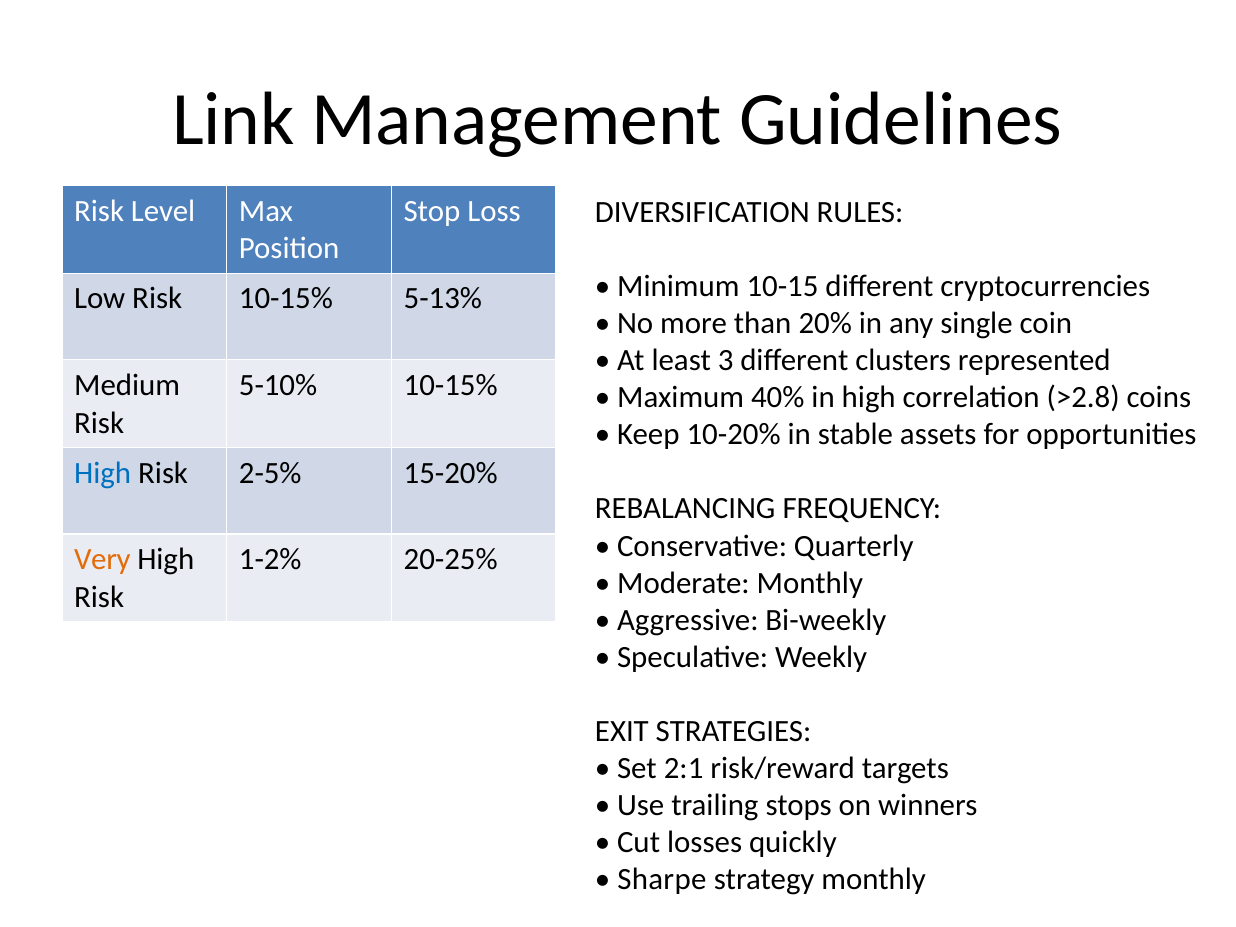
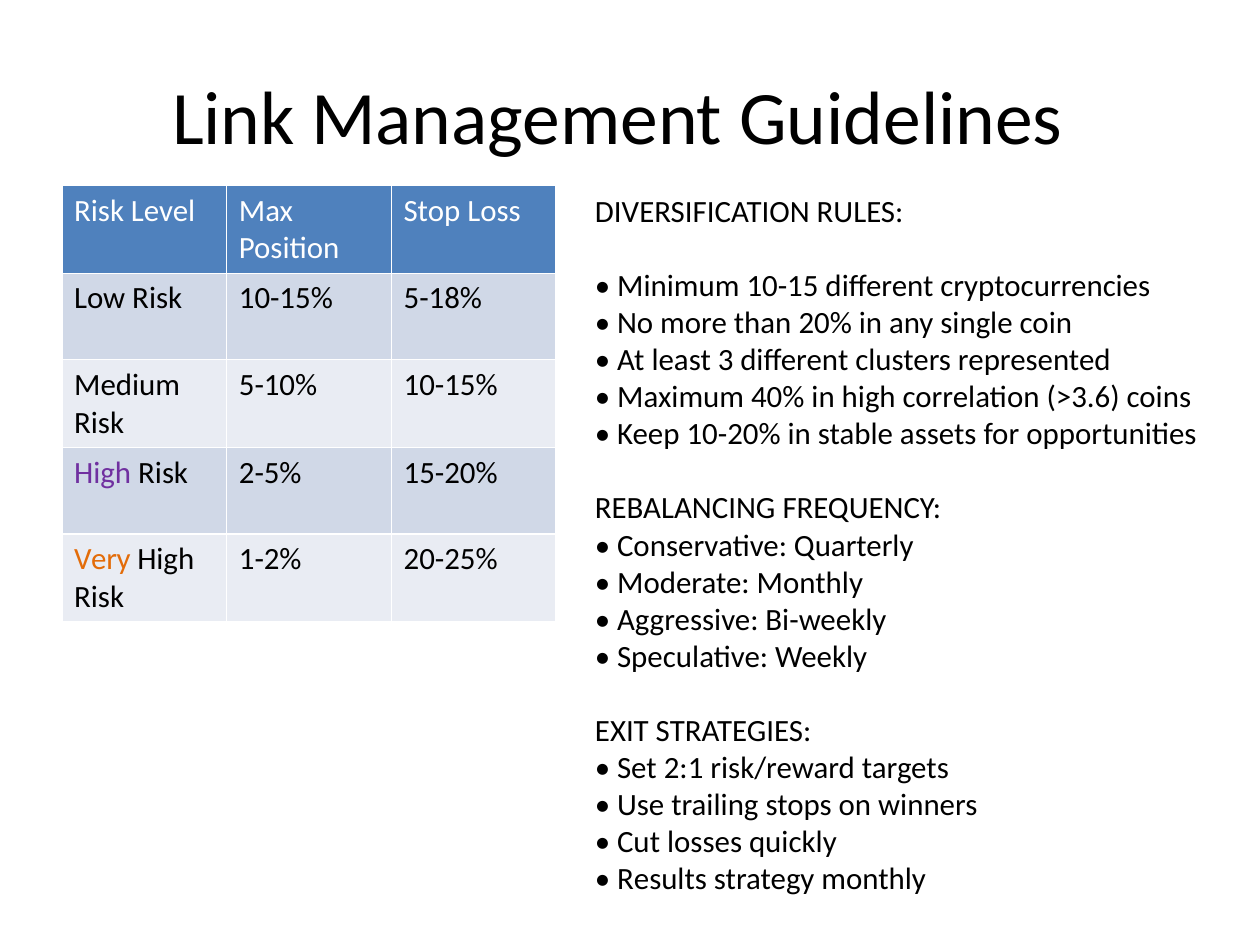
5-13%: 5-13% -> 5-18%
>2.8: >2.8 -> >3.6
High at (103, 473) colour: blue -> purple
Sharpe: Sharpe -> Results
